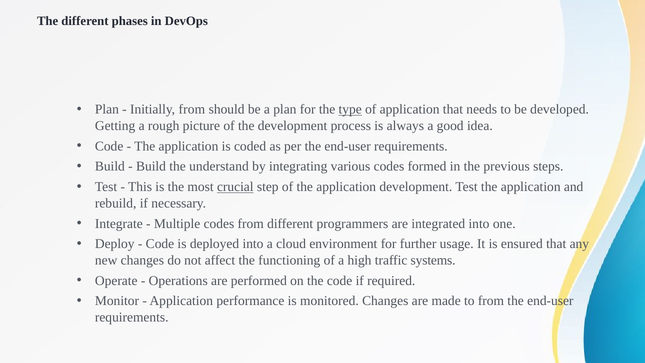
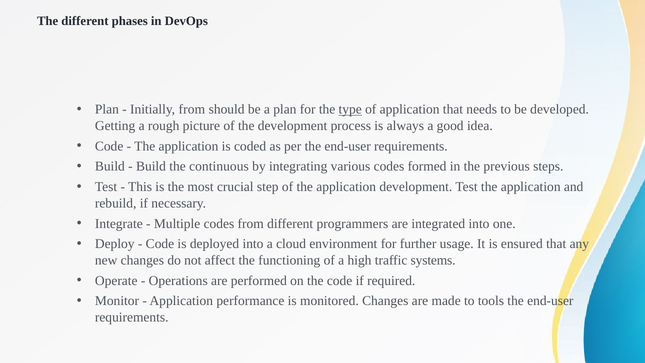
understand: understand -> continuous
crucial underline: present -> none
to from: from -> tools
